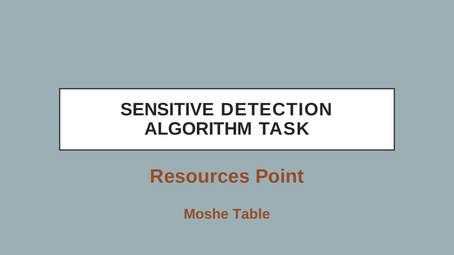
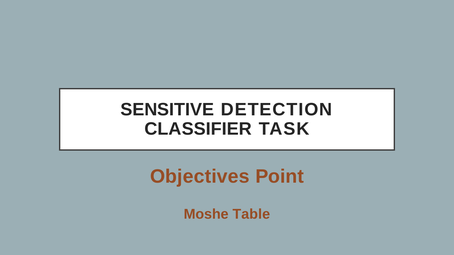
ALGORITHM: ALGORITHM -> CLASSIFIER
Resources: Resources -> Objectives
